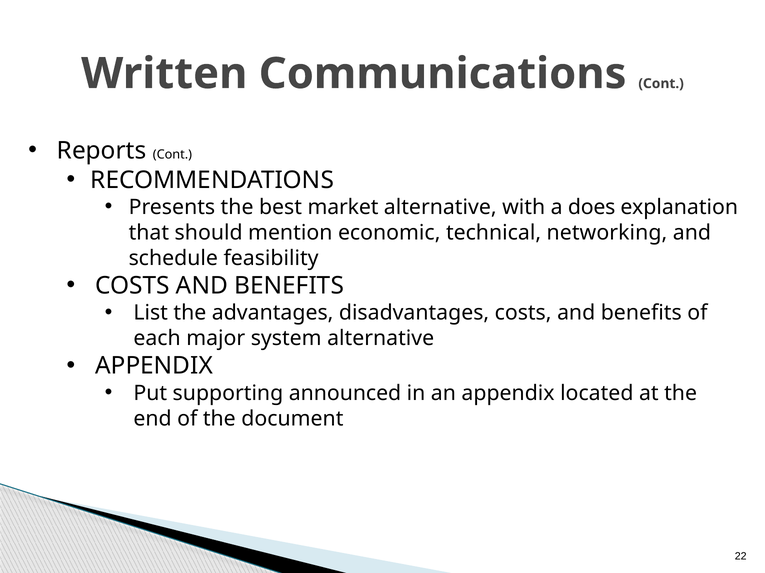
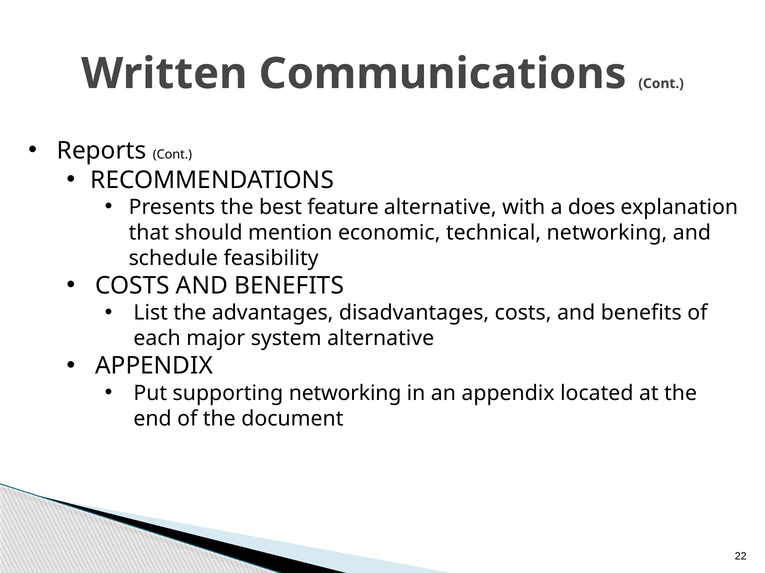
market: market -> feature
supporting announced: announced -> networking
